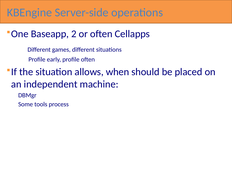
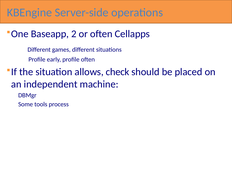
when: when -> check
